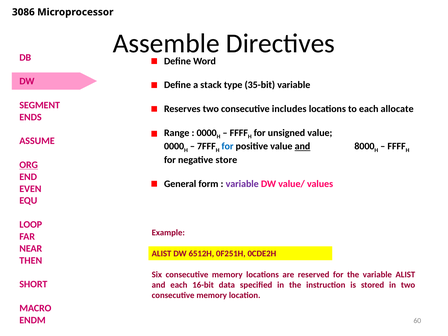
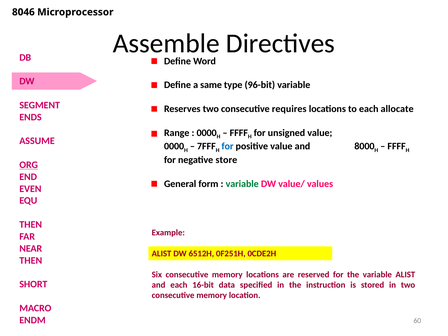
3086: 3086 -> 8046
stack: stack -> same
35-bit: 35-bit -> 96-bit
includes: includes -> requires
and at (302, 146) underline: present -> none
variable at (242, 184) colour: purple -> green
LOOP at (31, 225): LOOP -> THEN
